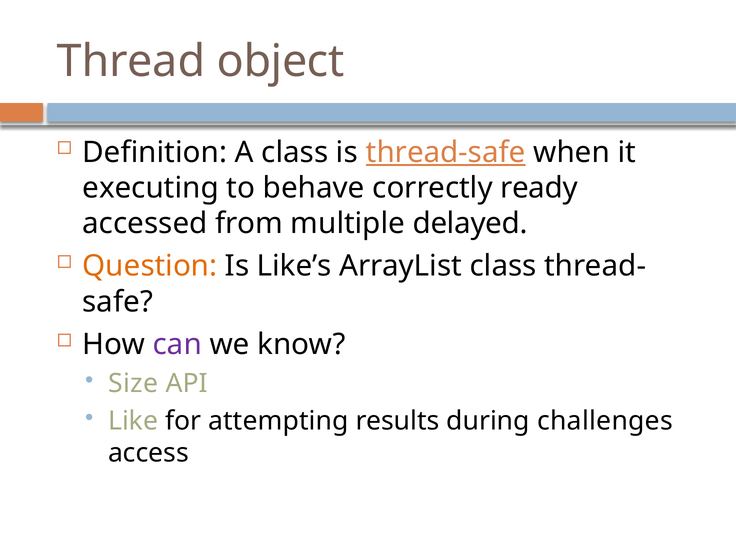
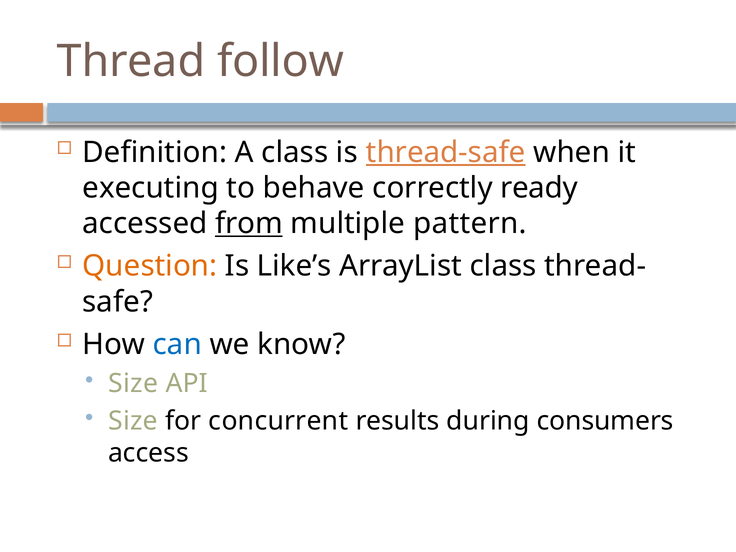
object: object -> follow
from underline: none -> present
delayed: delayed -> pattern
can colour: purple -> blue
Like at (133, 421): Like -> Size
attempting: attempting -> concurrent
challenges: challenges -> consumers
